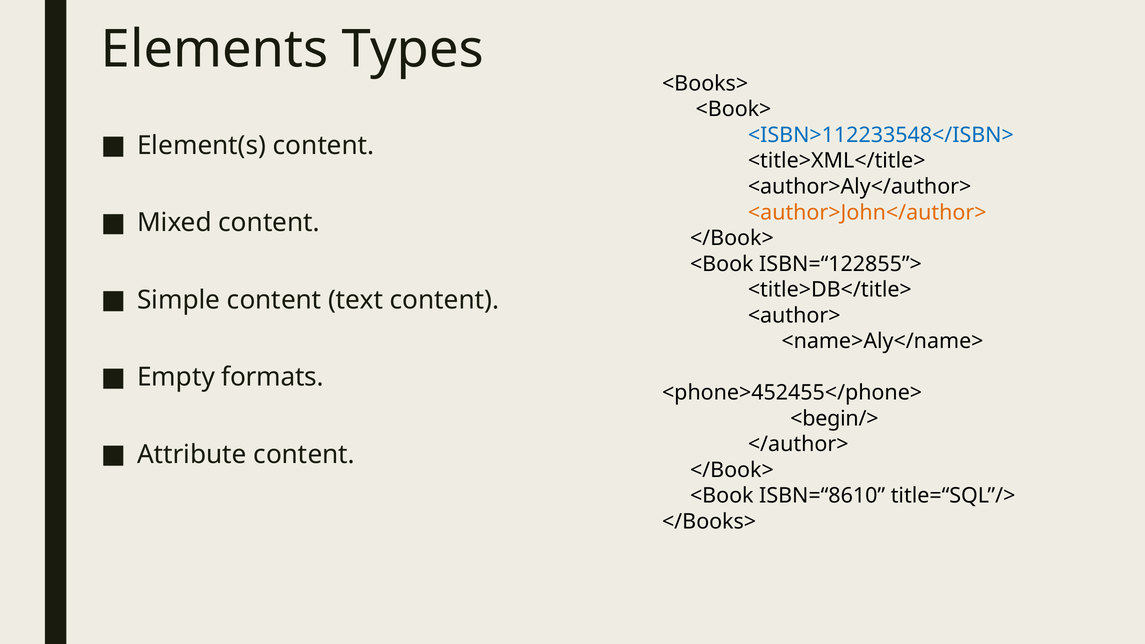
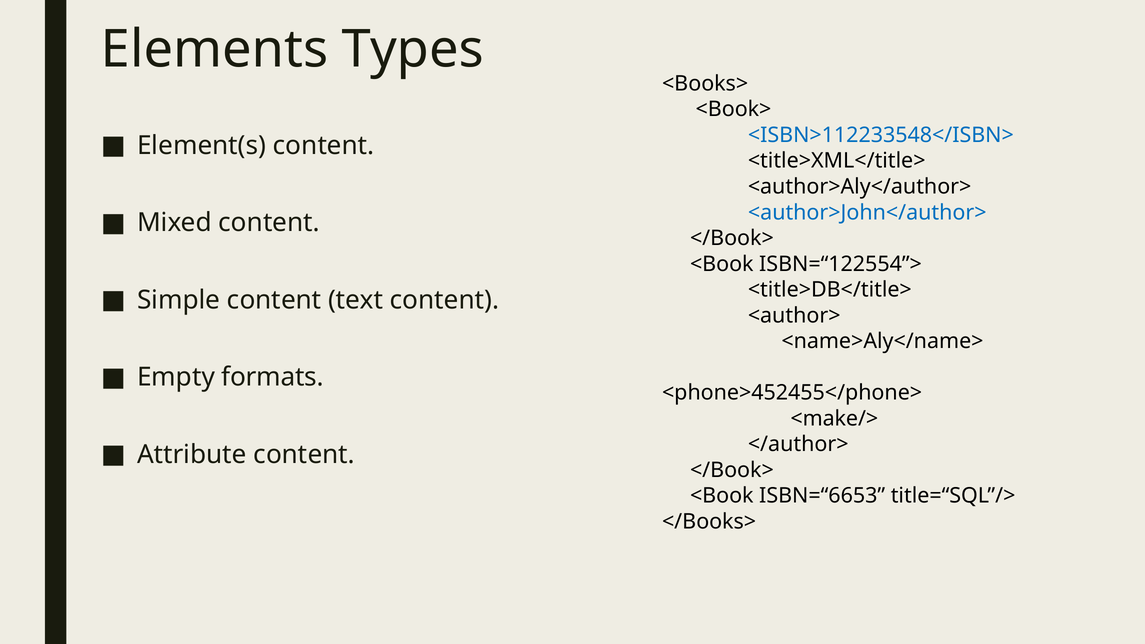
<author>John</author> colour: orange -> blue
ISBN=“122855”>: ISBN=“122855”> -> ISBN=“122554”>
<begin/>: <begin/> -> <make/>
ISBN=“8610: ISBN=“8610 -> ISBN=“6653
